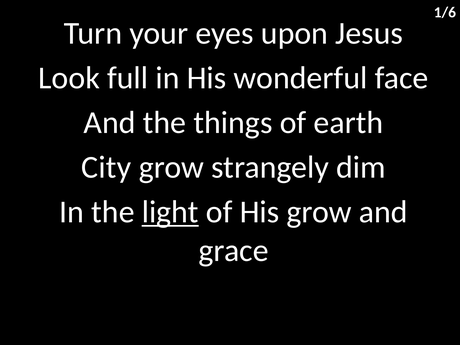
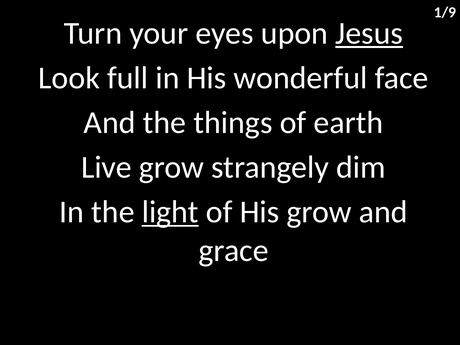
1/6: 1/6 -> 1/9
Jesus underline: none -> present
City: City -> Live
